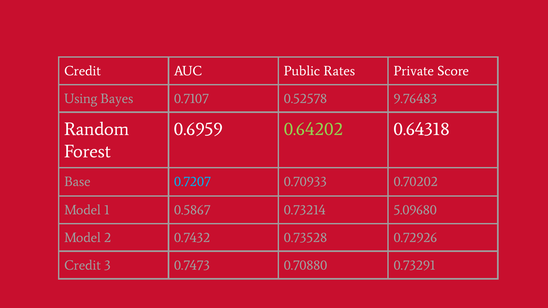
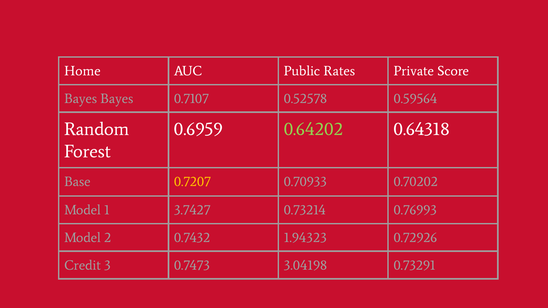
Credit at (82, 71): Credit -> Home
Using at (81, 99): Using -> Bayes
9.76483: 9.76483 -> 0.59564
0.7207 colour: light blue -> yellow
0.5867: 0.5867 -> 3.7427
5.09680: 5.09680 -> 0.76993
0.73528: 0.73528 -> 1.94323
0.70880: 0.70880 -> 3.04198
